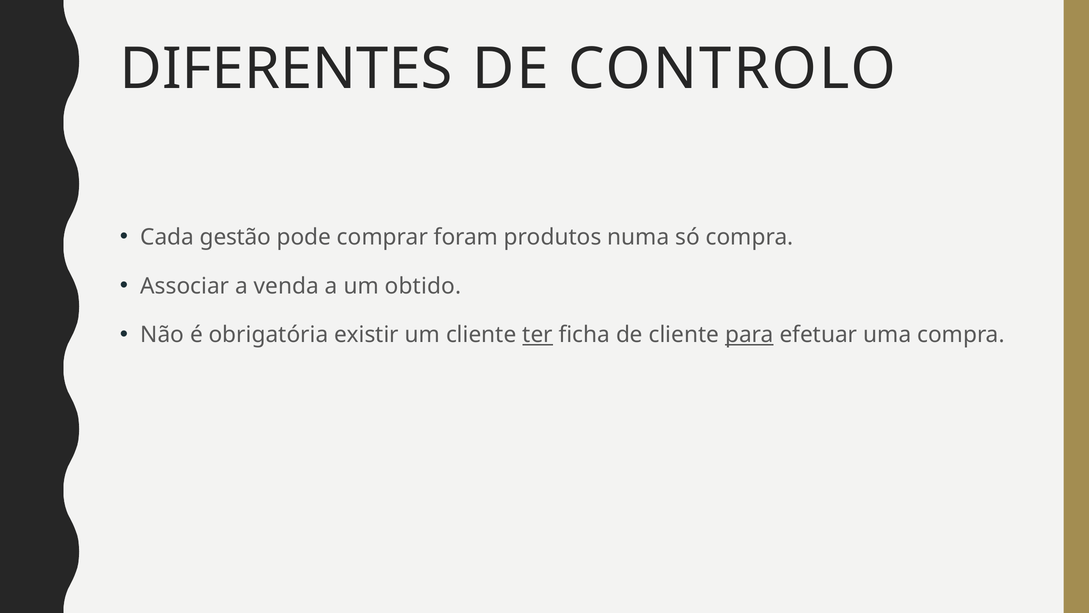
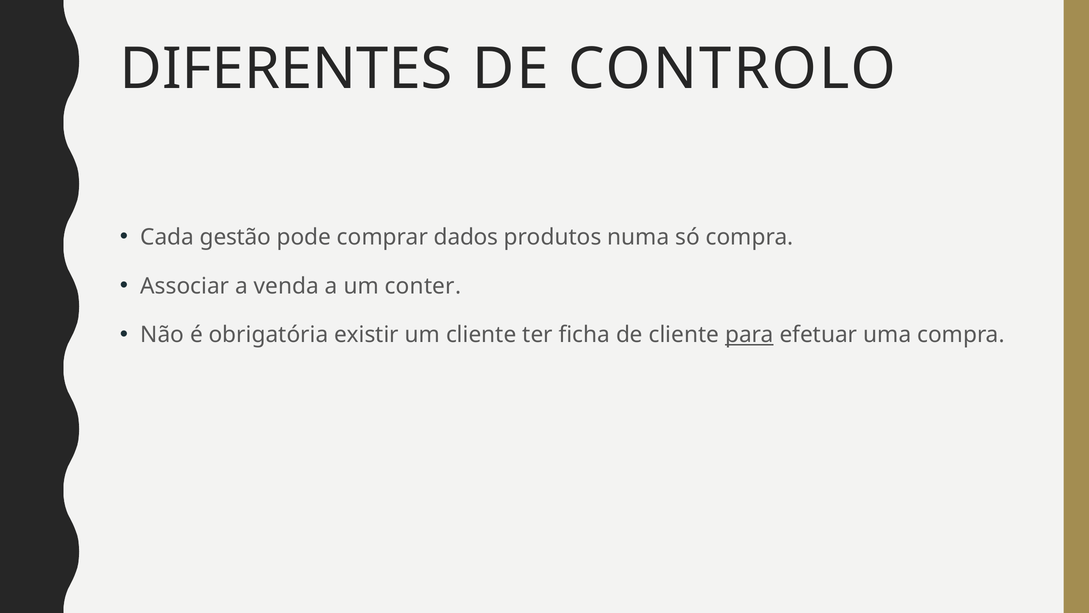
foram: foram -> dados
obtido: obtido -> conter
ter underline: present -> none
